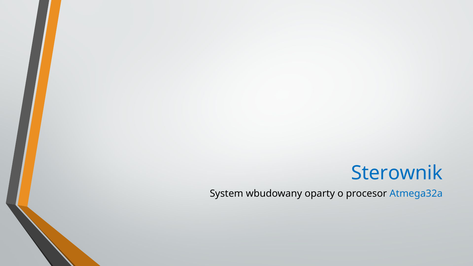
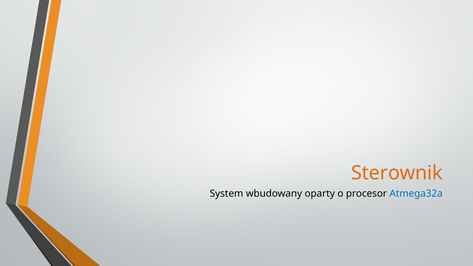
Sterownik colour: blue -> orange
